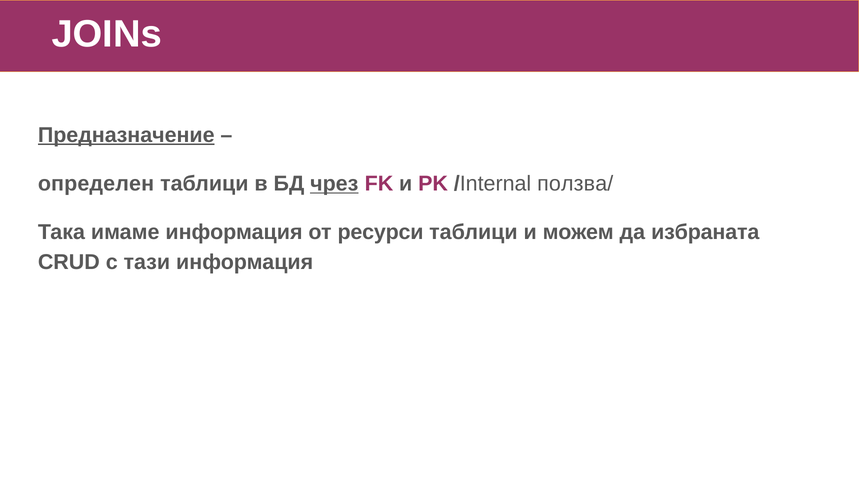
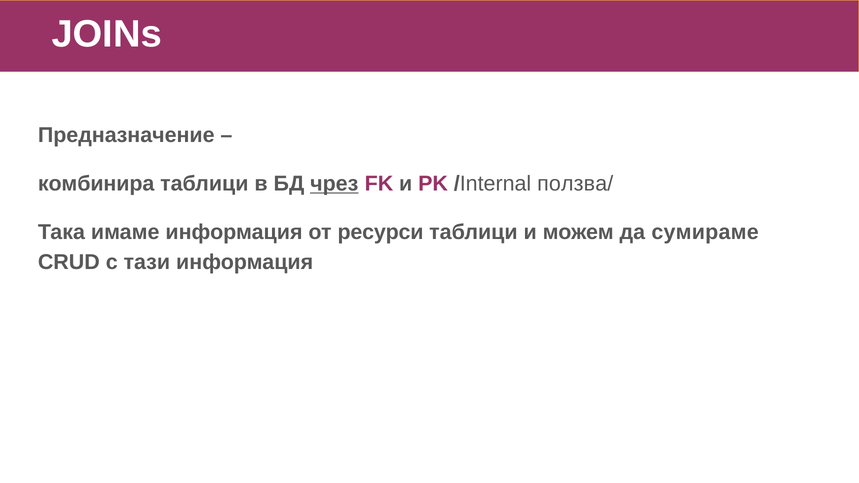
Предназначение underline: present -> none
определен: определен -> комбинира
избраната: избраната -> сумираме
